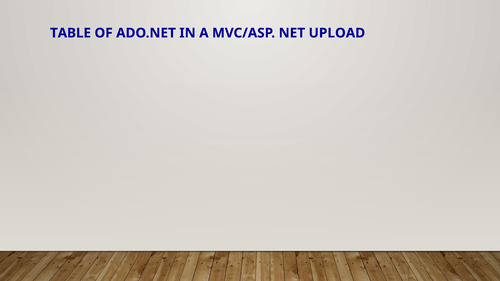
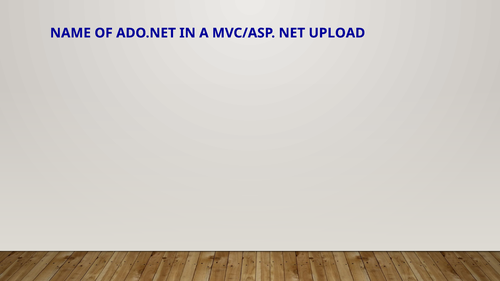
TABLE: TABLE -> NAME
